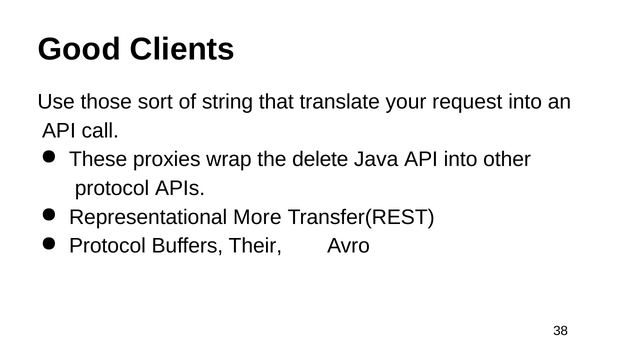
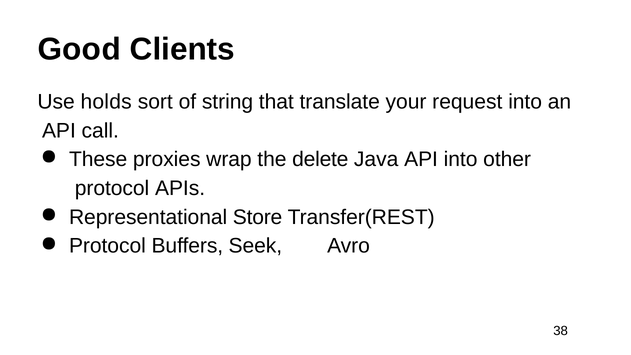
those: those -> holds
More: More -> Store
Their: Their -> Seek
